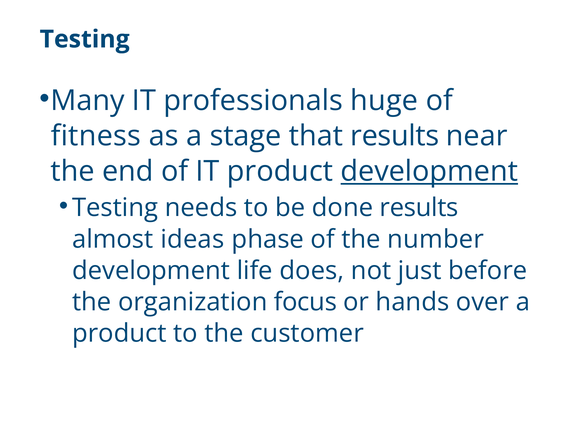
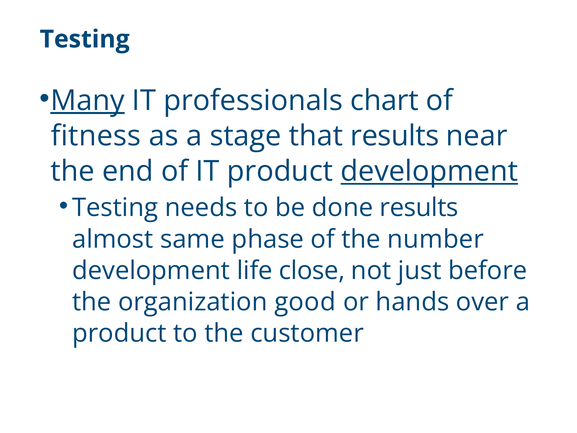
Many underline: none -> present
huge: huge -> chart
ideas: ideas -> same
does: does -> close
focus: focus -> good
